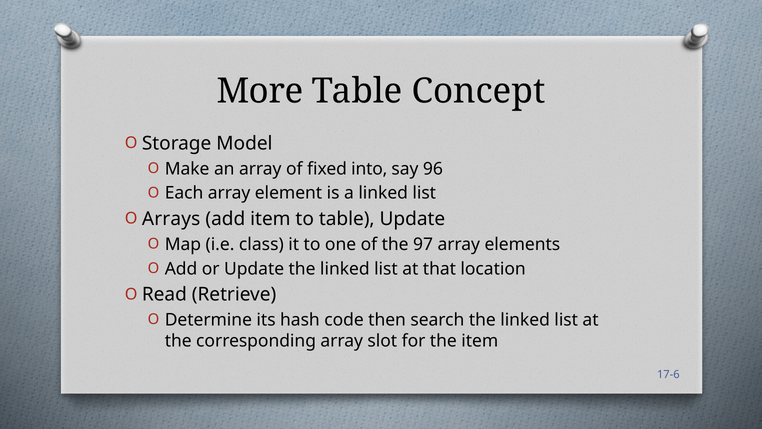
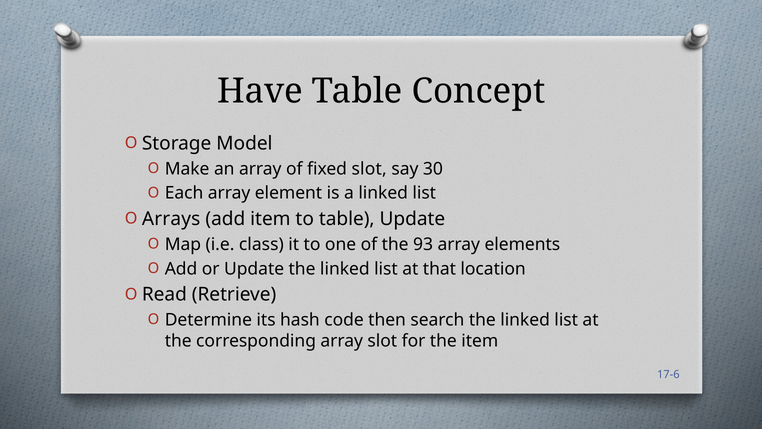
More: More -> Have
fixed into: into -> slot
96: 96 -> 30
97: 97 -> 93
